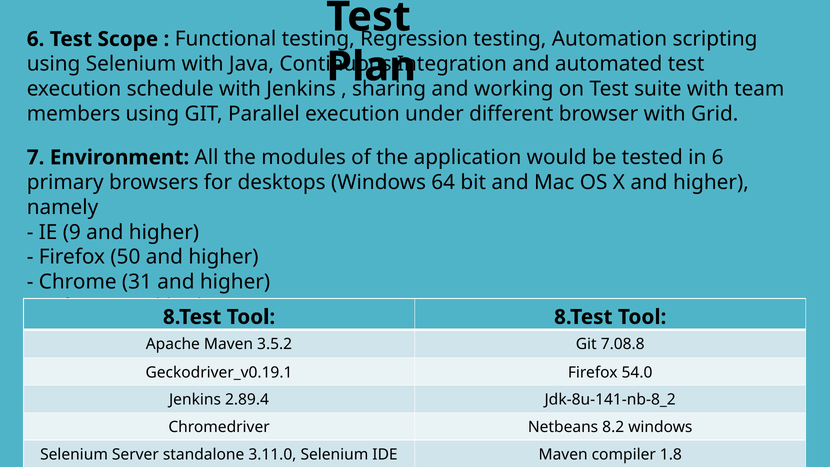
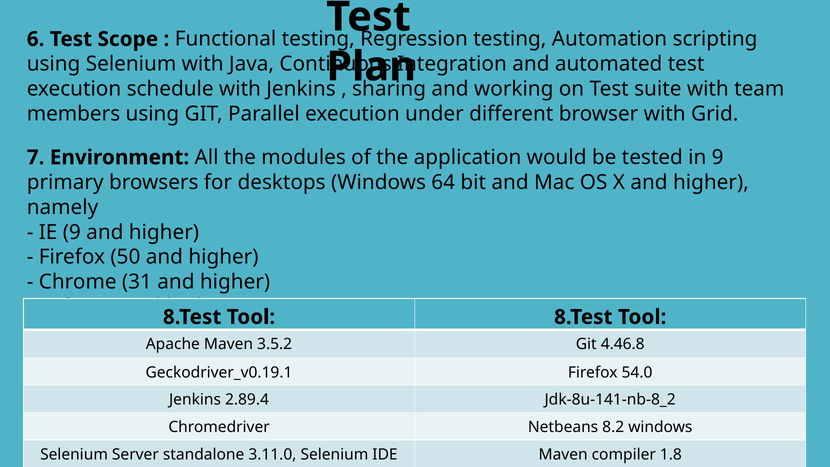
in 6: 6 -> 9
7.08.8: 7.08.8 -> 4.46.8
